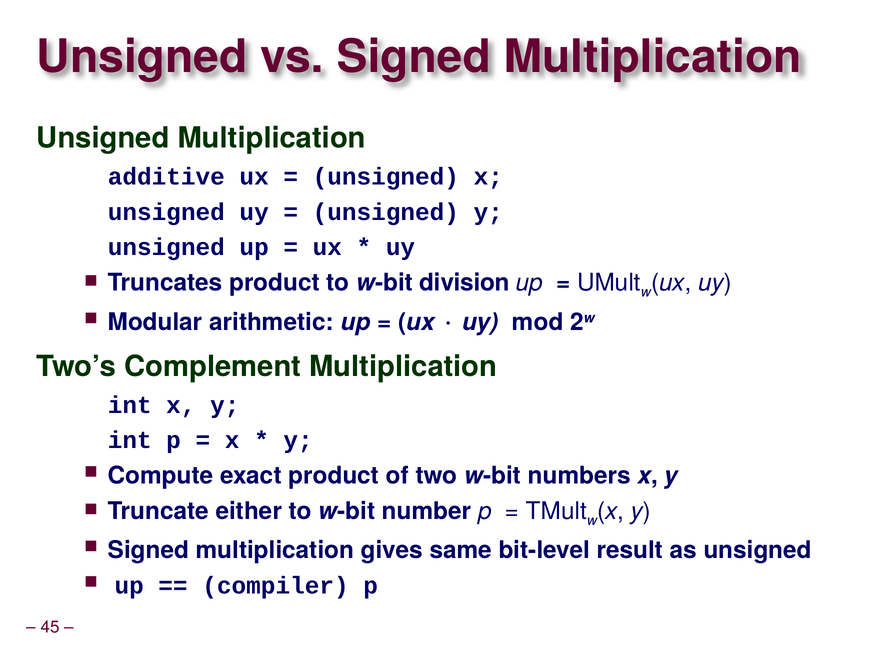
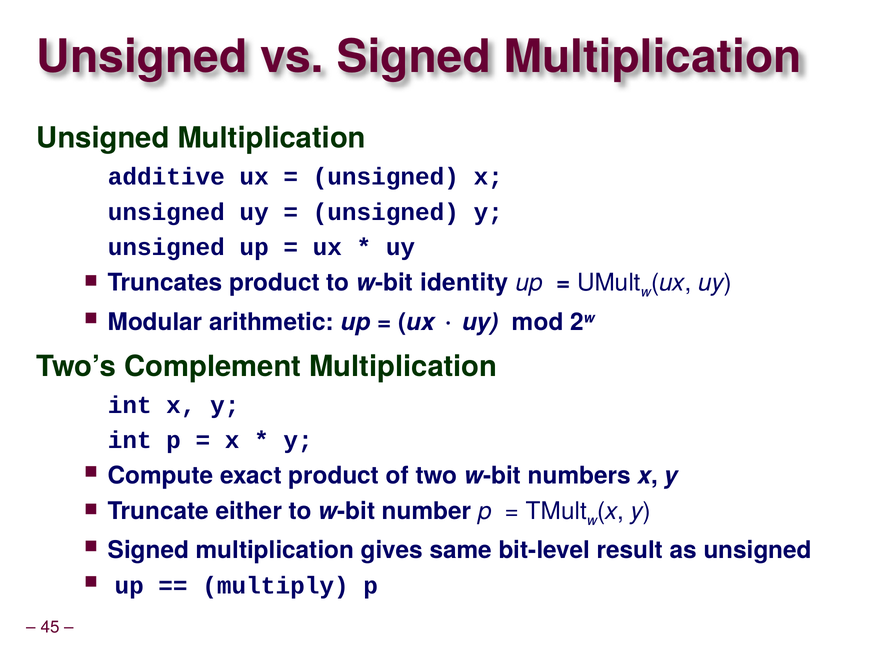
division: division -> identity
compiler: compiler -> multiply
